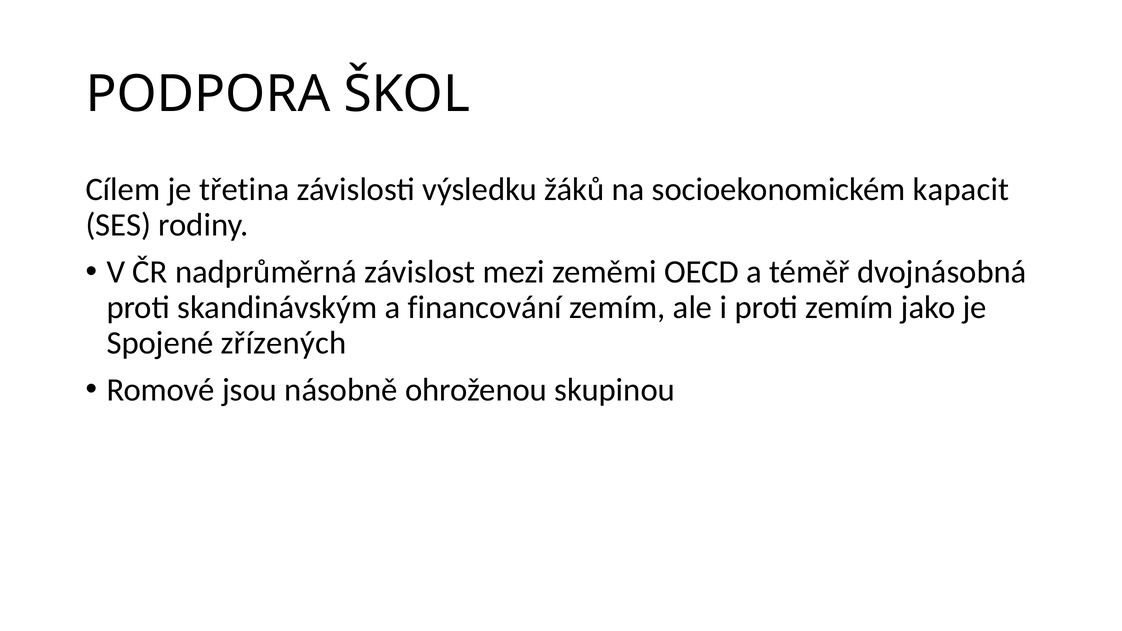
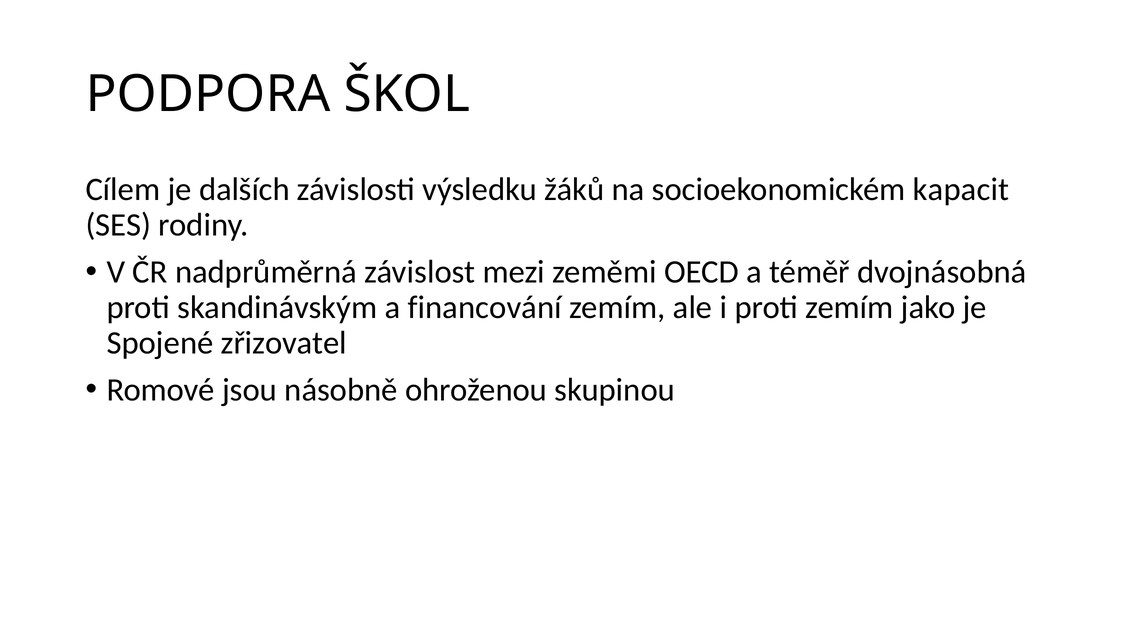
třetina: třetina -> dalších
zřízených: zřízených -> zřizovatel
